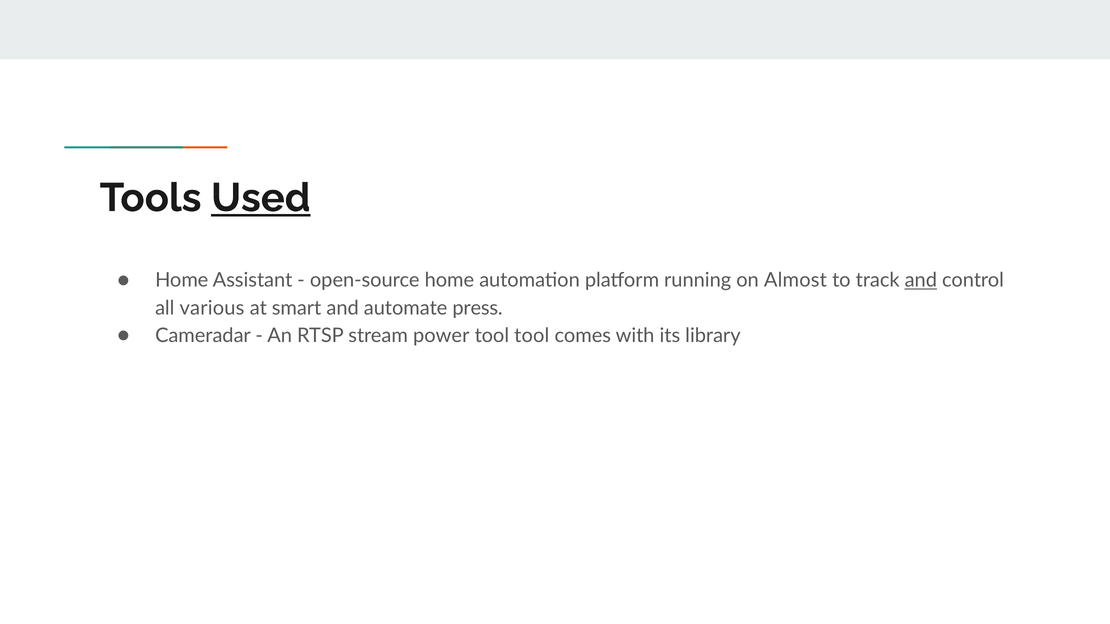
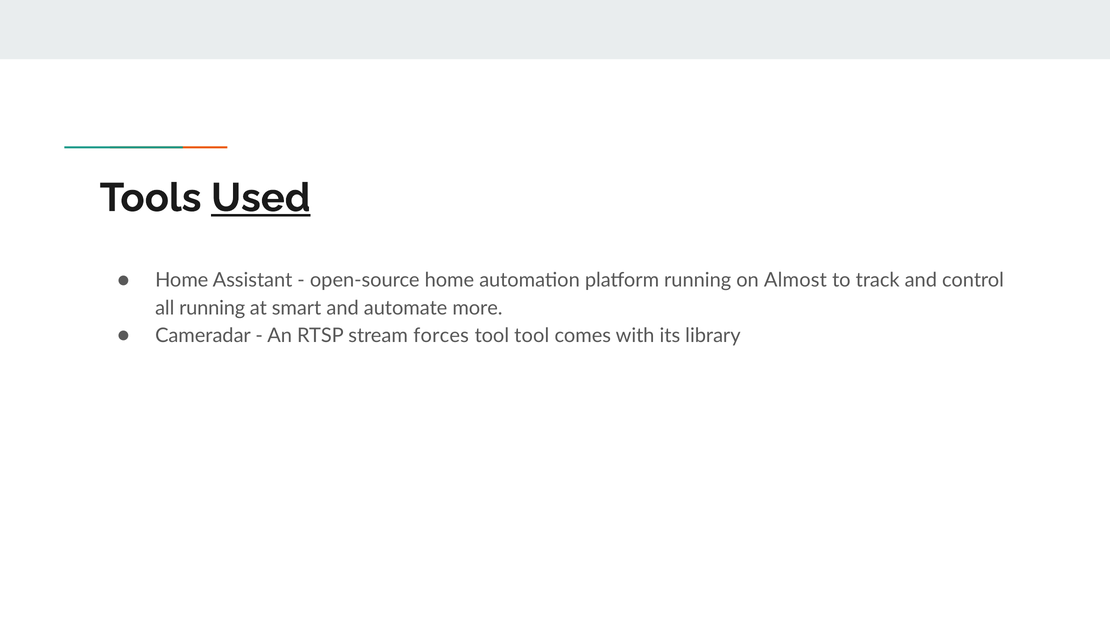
and at (921, 280) underline: present -> none
all various: various -> running
press: press -> more
power: power -> forces
